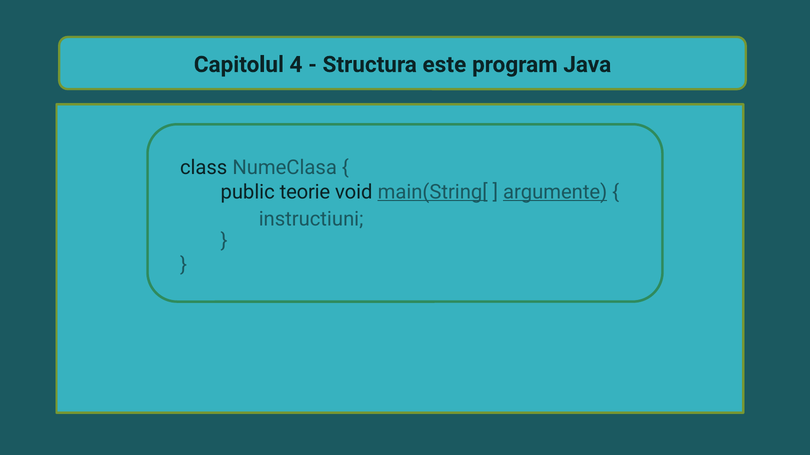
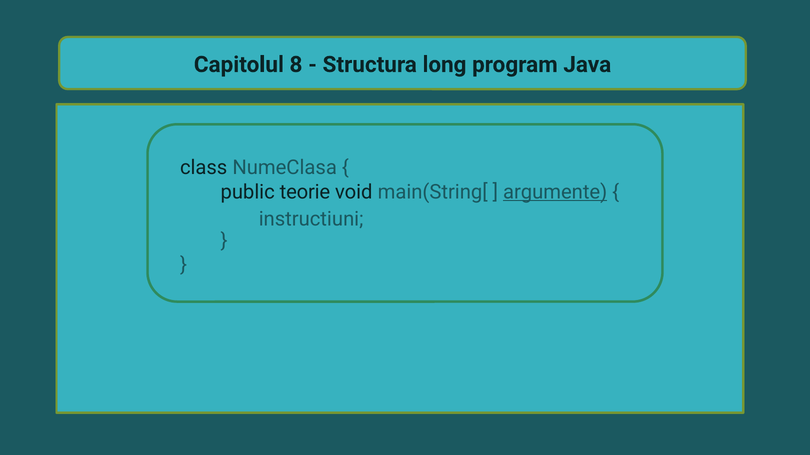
4: 4 -> 8
este: este -> long
main(String[ underline: present -> none
